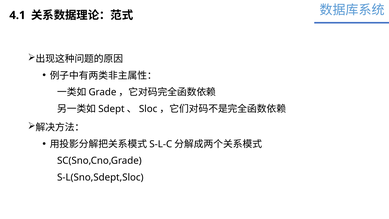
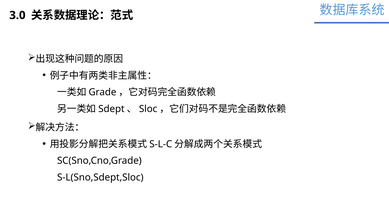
4.1: 4.1 -> 3.0
